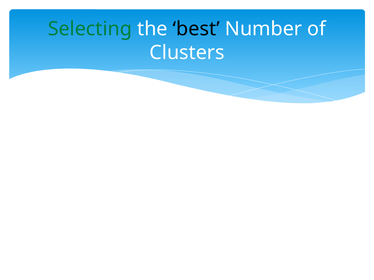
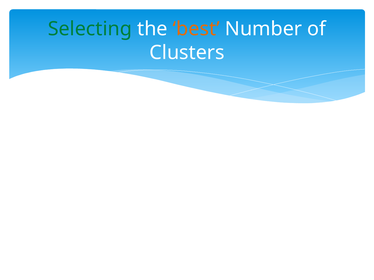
best colour: black -> orange
